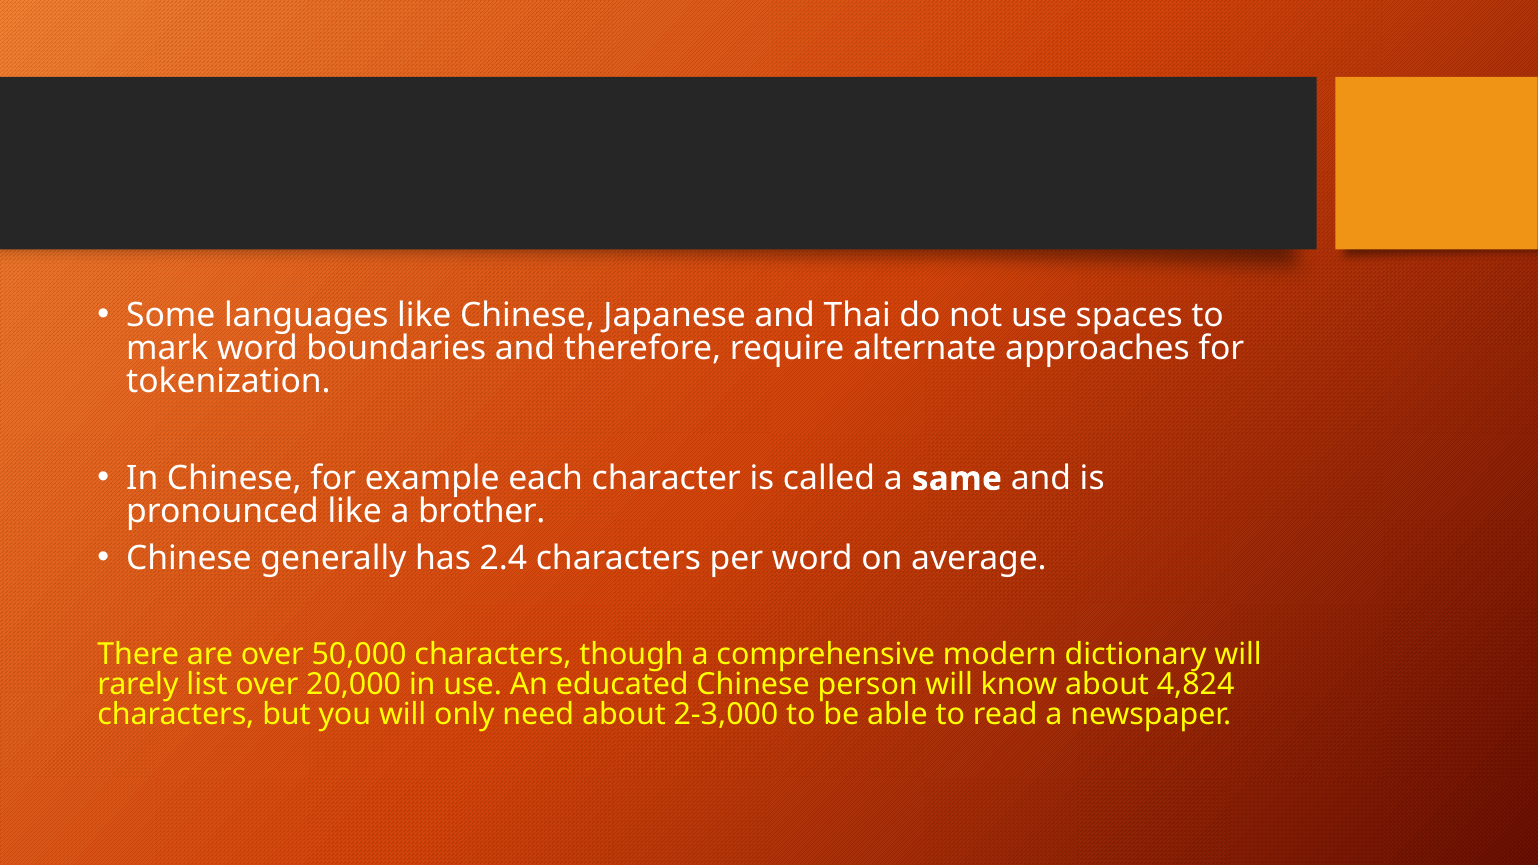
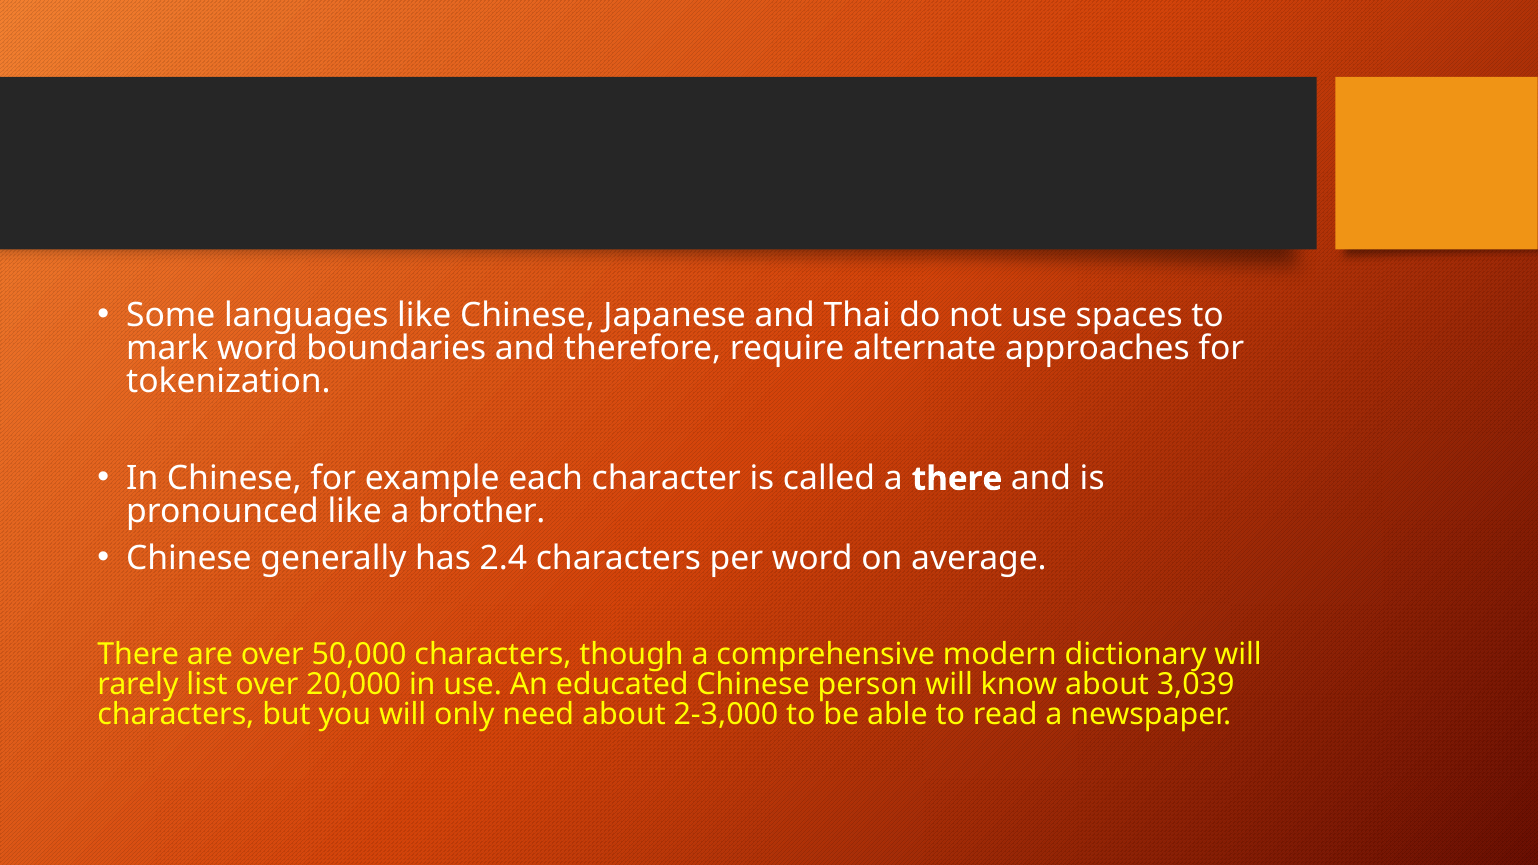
a same: same -> there
4,824: 4,824 -> 3,039
